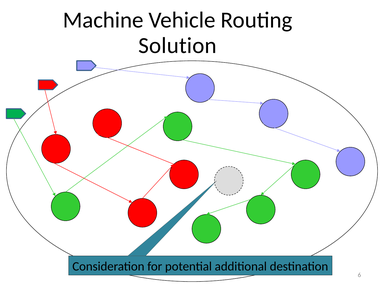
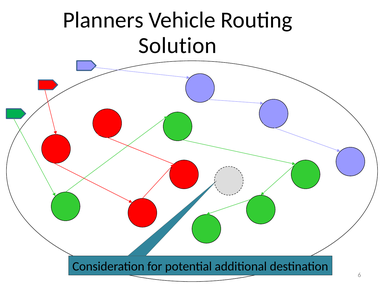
Machine: Machine -> Planners
